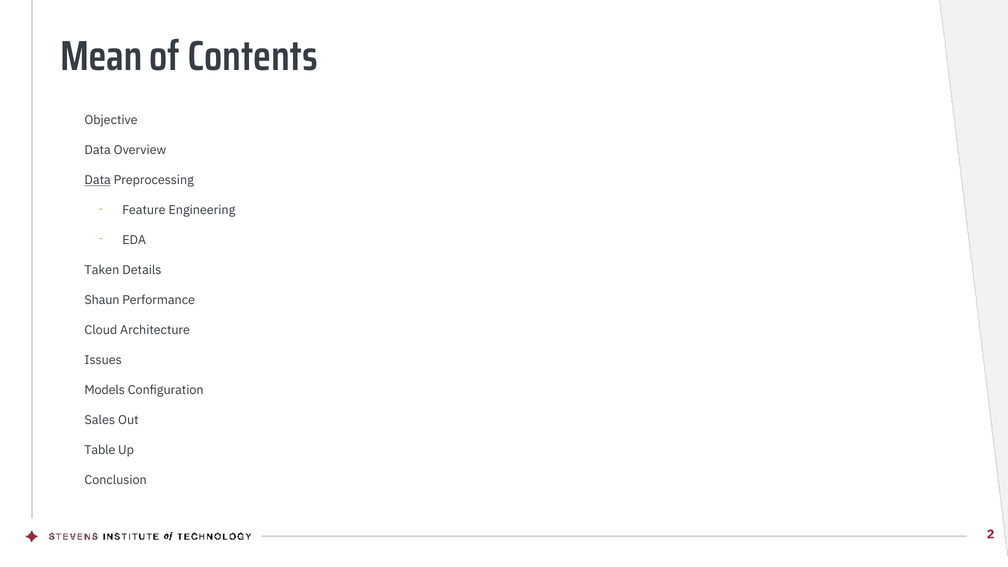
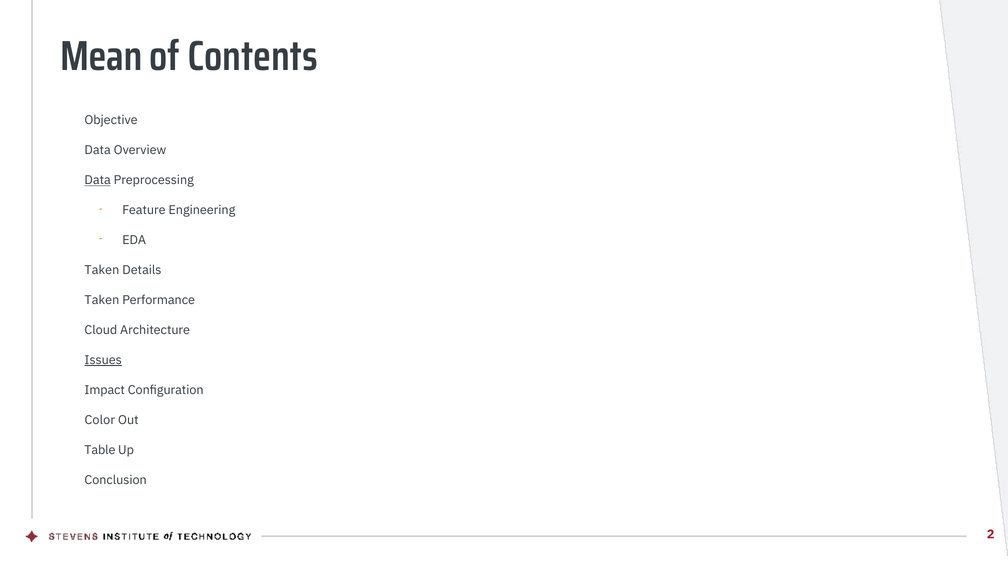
Shaun at (102, 300): Shaun -> Taken
Issues underline: none -> present
Models: Models -> Impact
Sales: Sales -> Color
